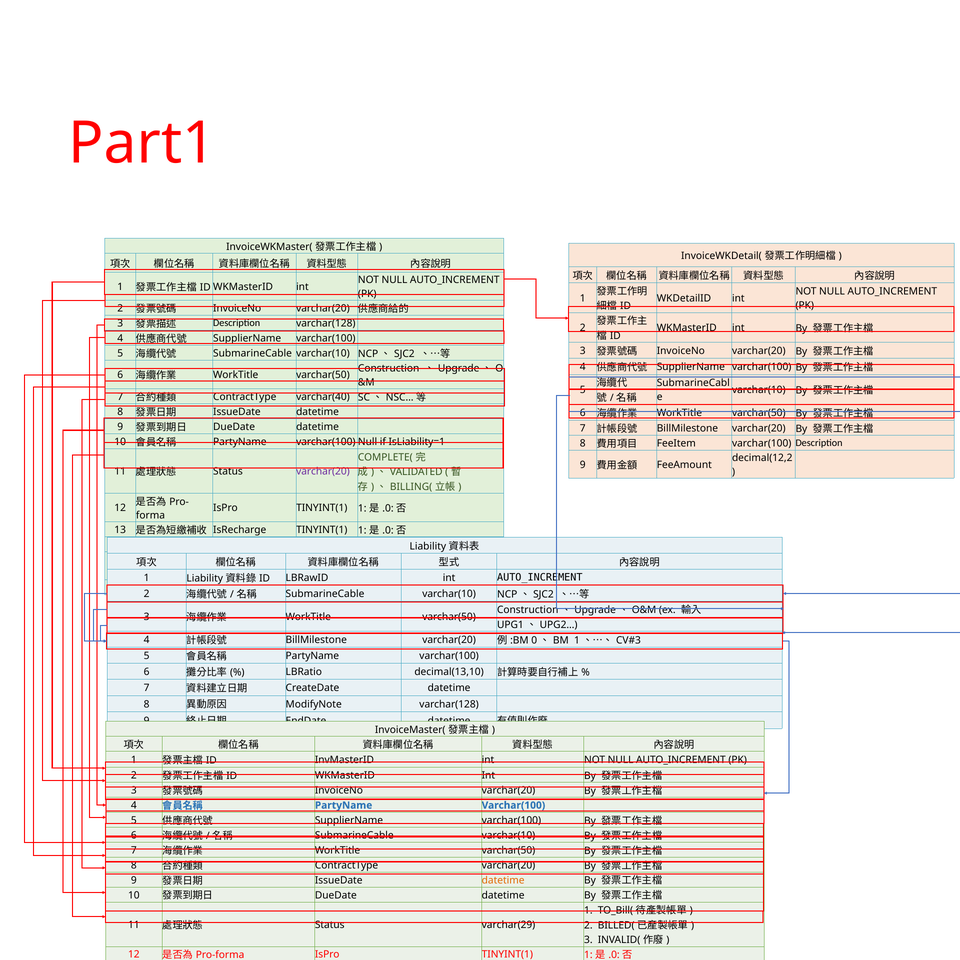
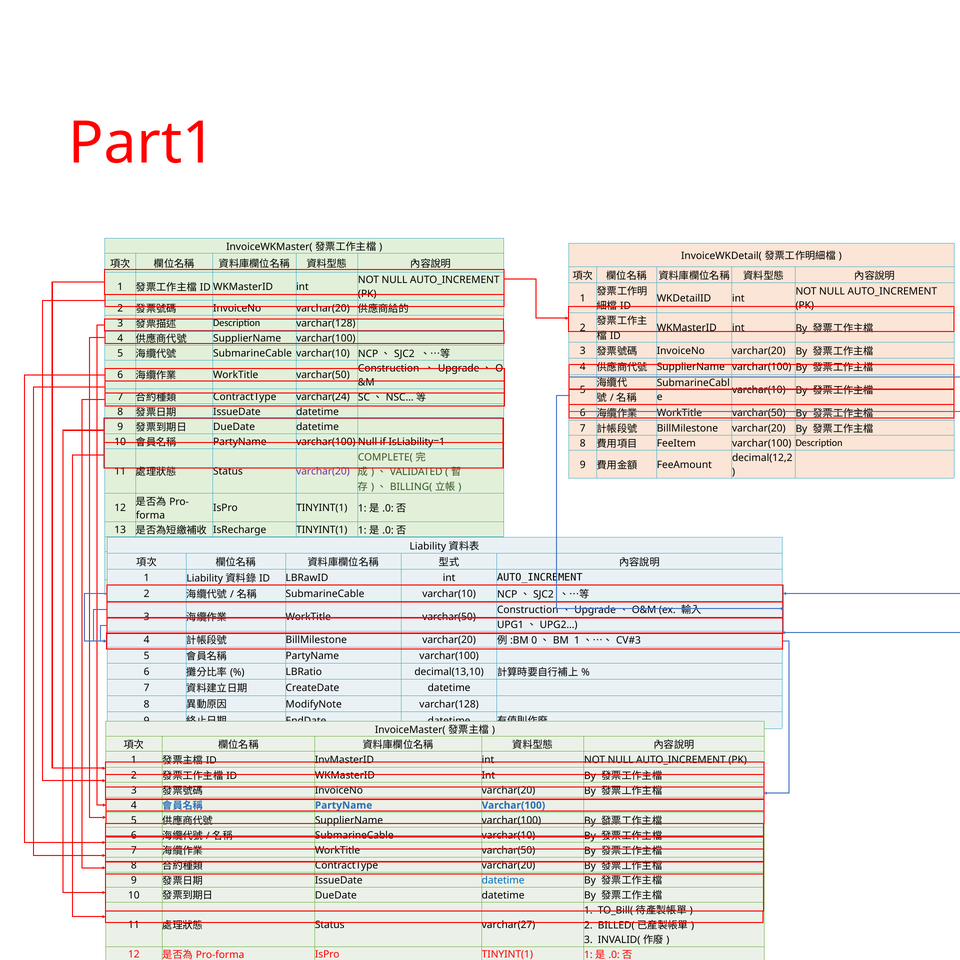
varchar(40: varchar(40 -> varchar(24
datetime at (503, 880) colour: orange -> blue
varchar(29: varchar(29 -> varchar(27
